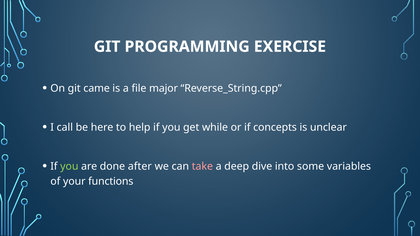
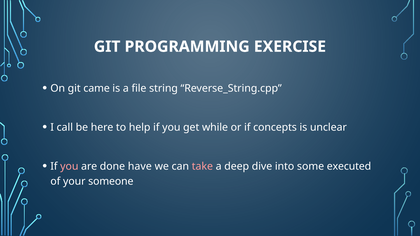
major: major -> string
you at (69, 167) colour: light green -> pink
after: after -> have
variables: variables -> executed
functions: functions -> someone
